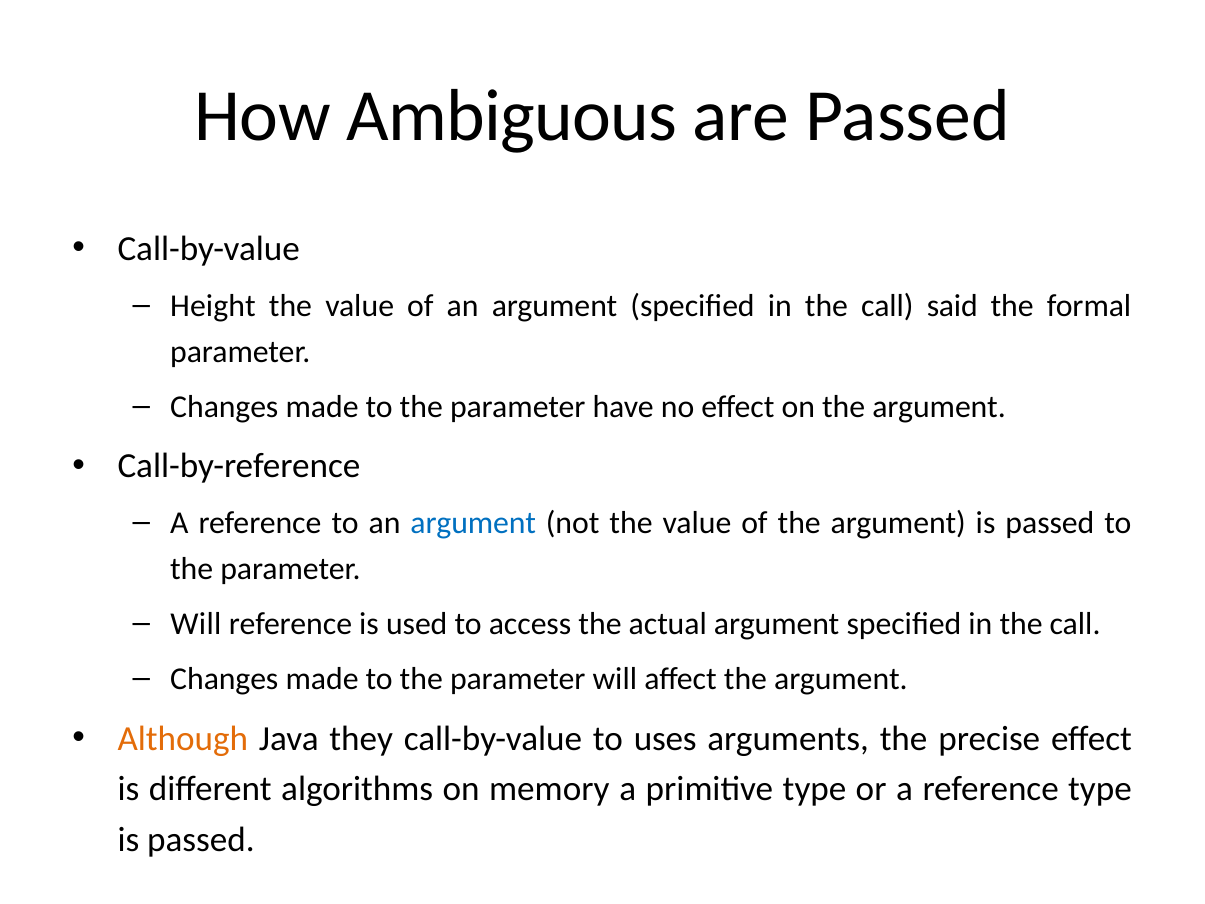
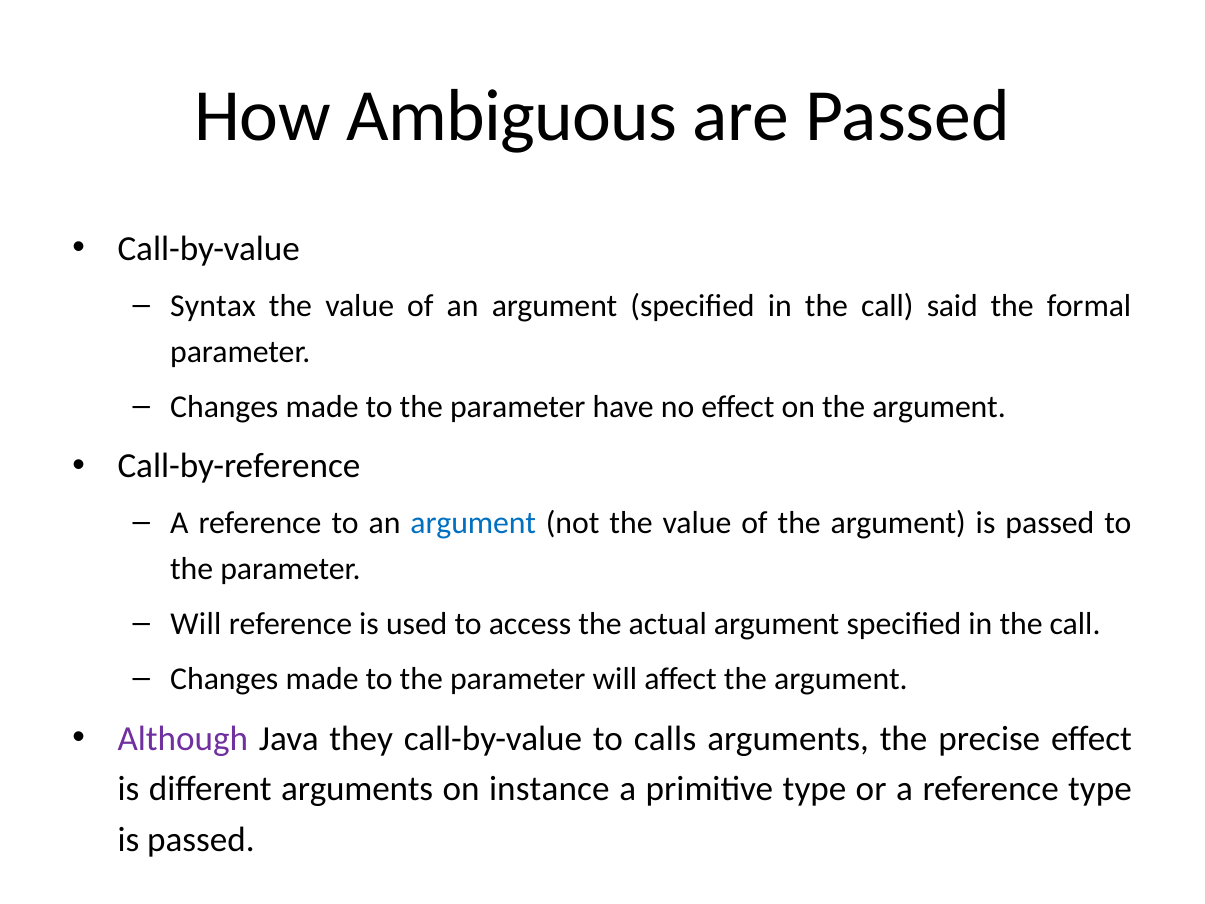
Height: Height -> Syntax
Although colour: orange -> purple
uses: uses -> calls
different algorithms: algorithms -> arguments
memory: memory -> instance
